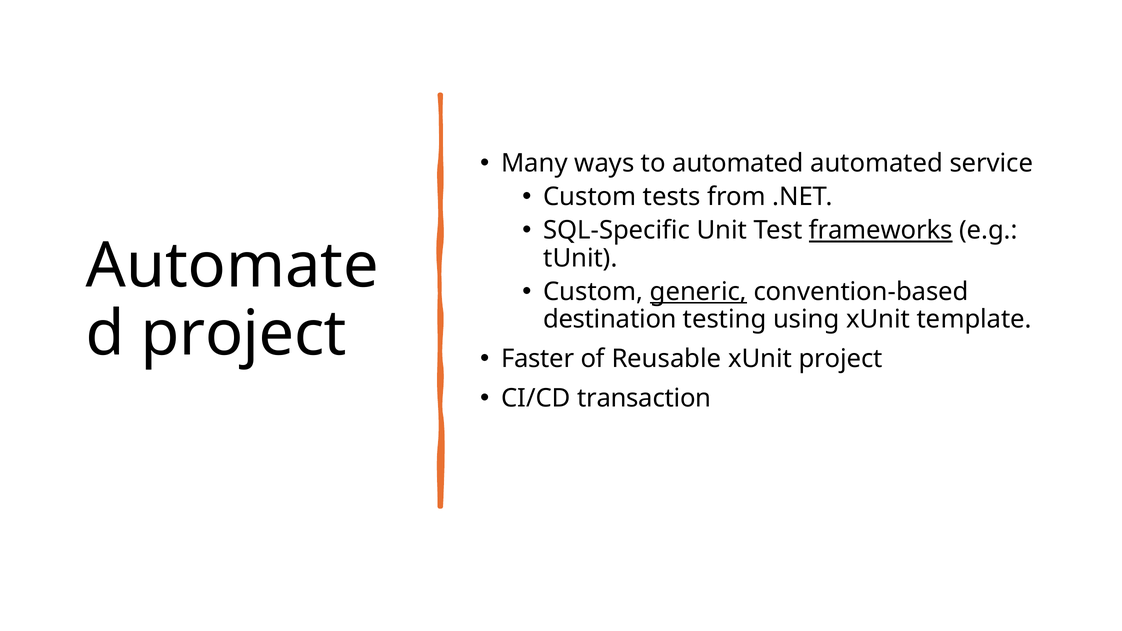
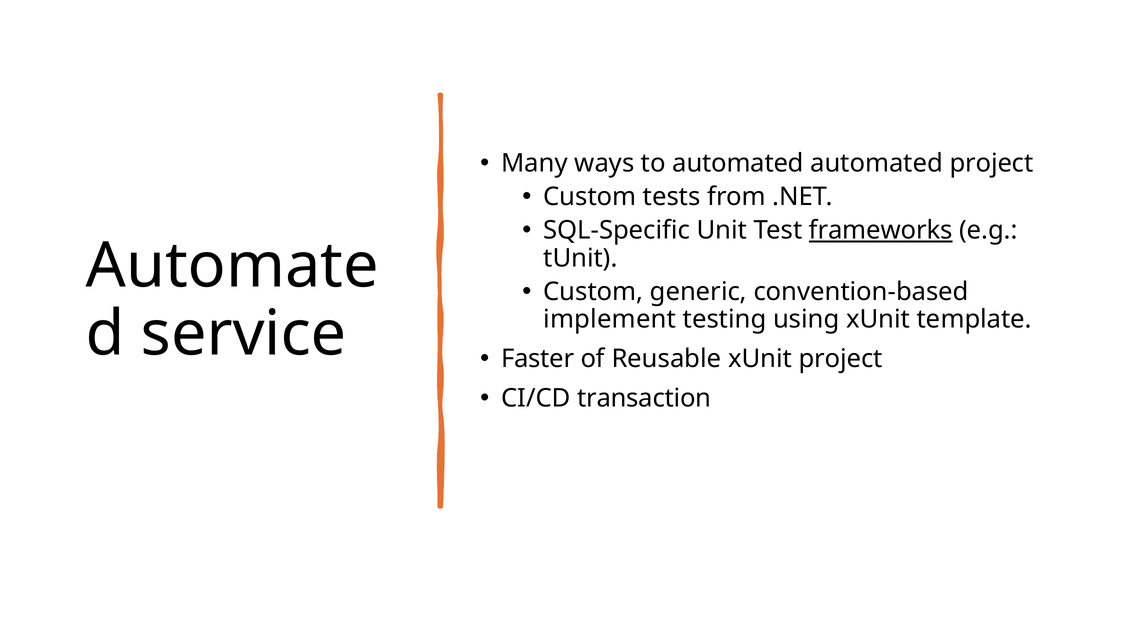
automated service: service -> project
generic underline: present -> none
destination: destination -> implement
project at (244, 334): project -> service
